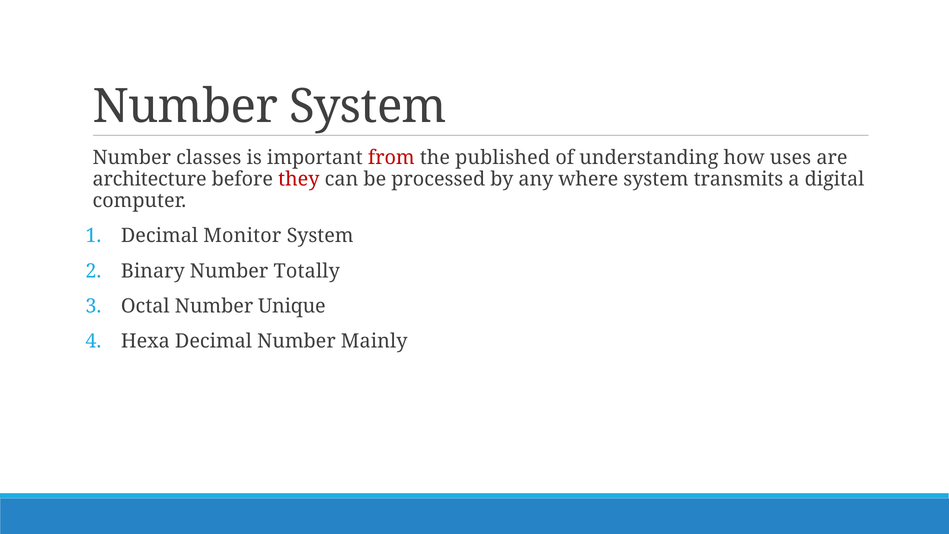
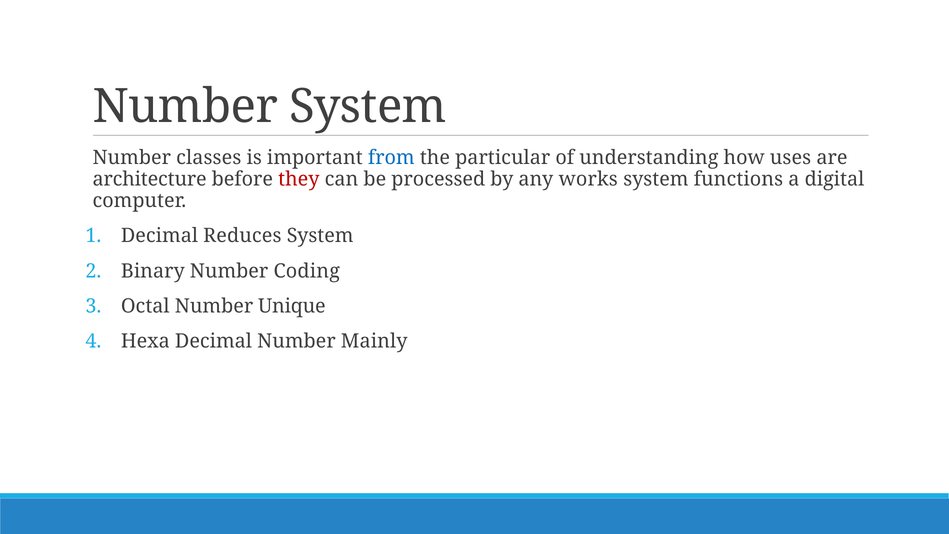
from colour: red -> blue
published: published -> particular
where: where -> works
transmits: transmits -> functions
Monitor: Monitor -> Reduces
Totally: Totally -> Coding
